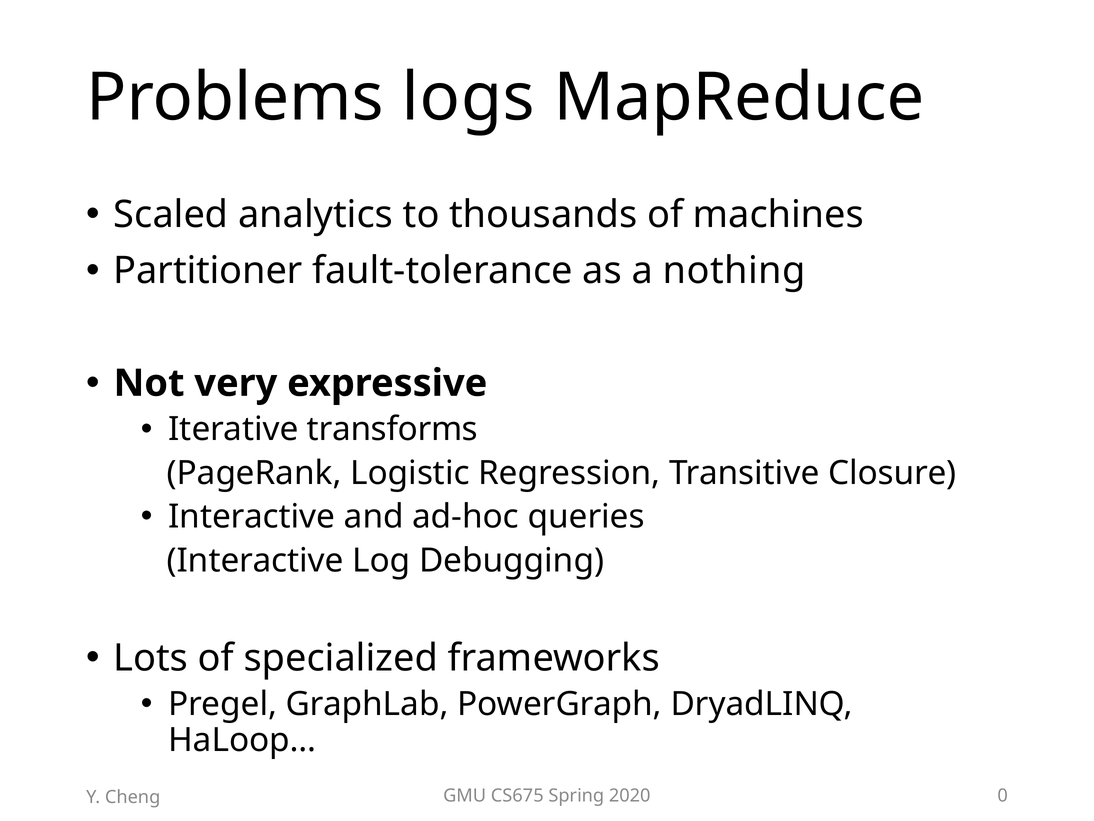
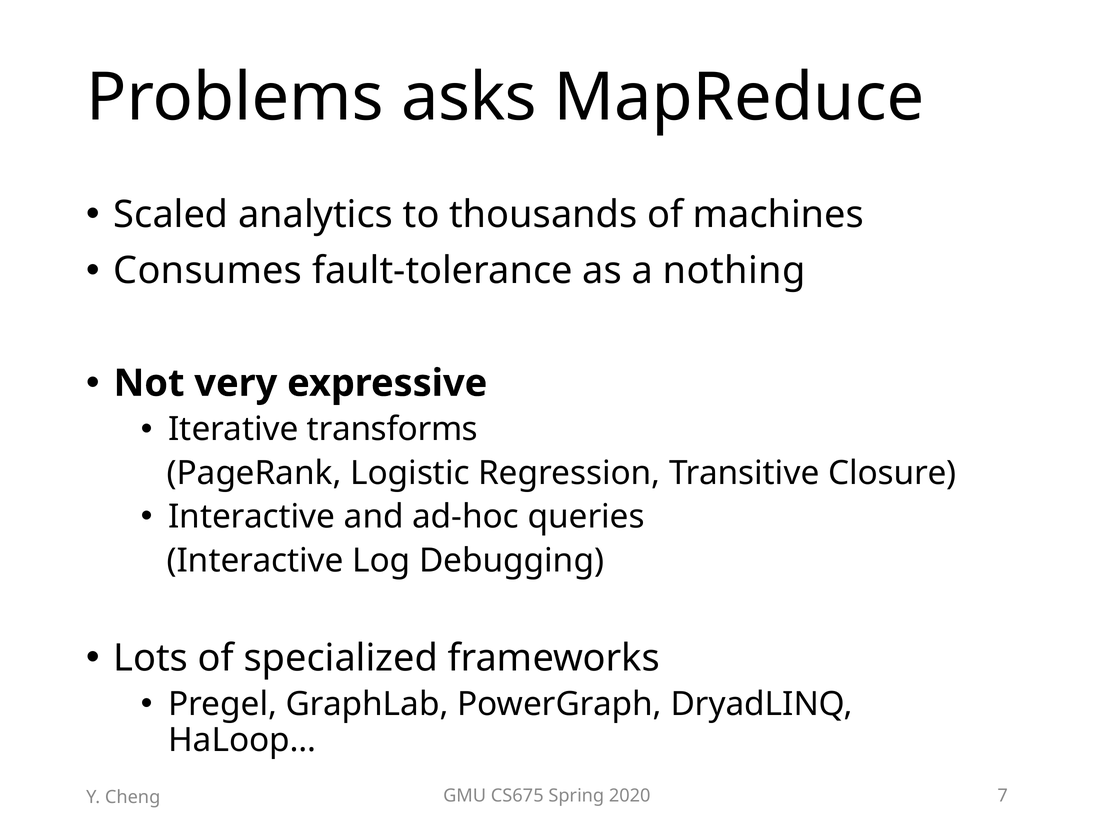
logs: logs -> asks
Partitioner: Partitioner -> Consumes
0: 0 -> 7
